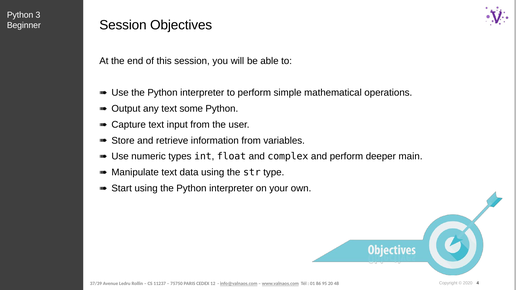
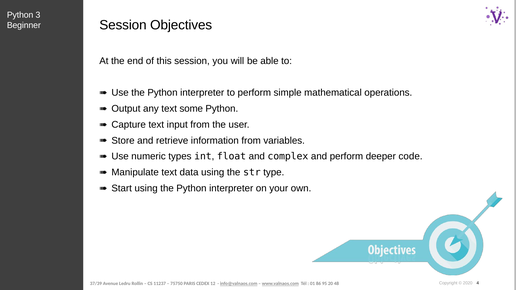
main: main -> code
